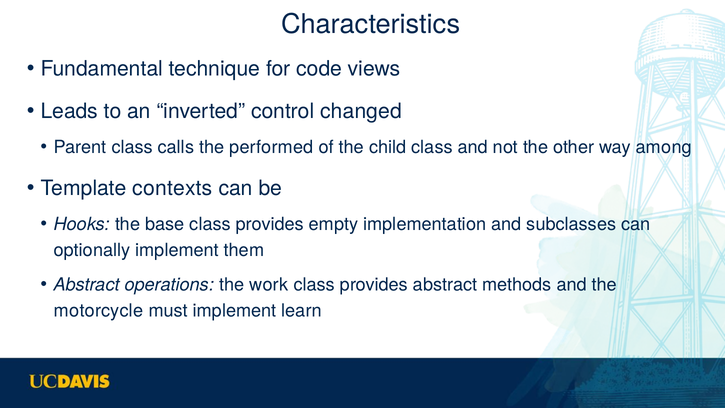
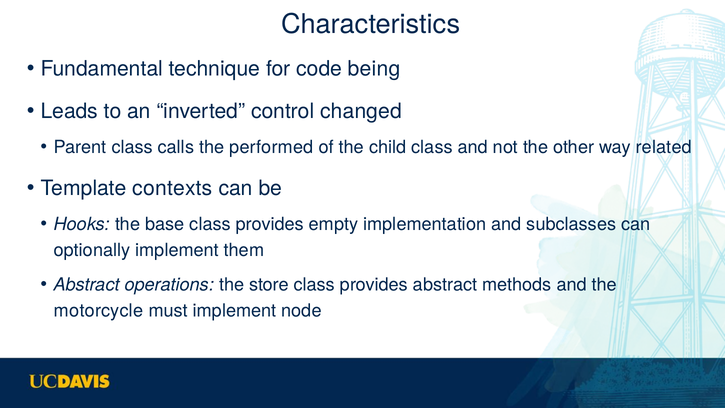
views: views -> being
among: among -> related
work: work -> store
learn: learn -> node
